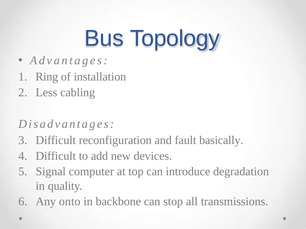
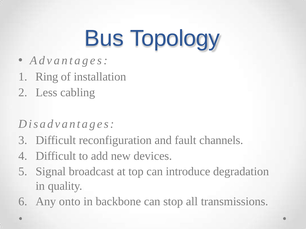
basically: basically -> channels
computer: computer -> broadcast
